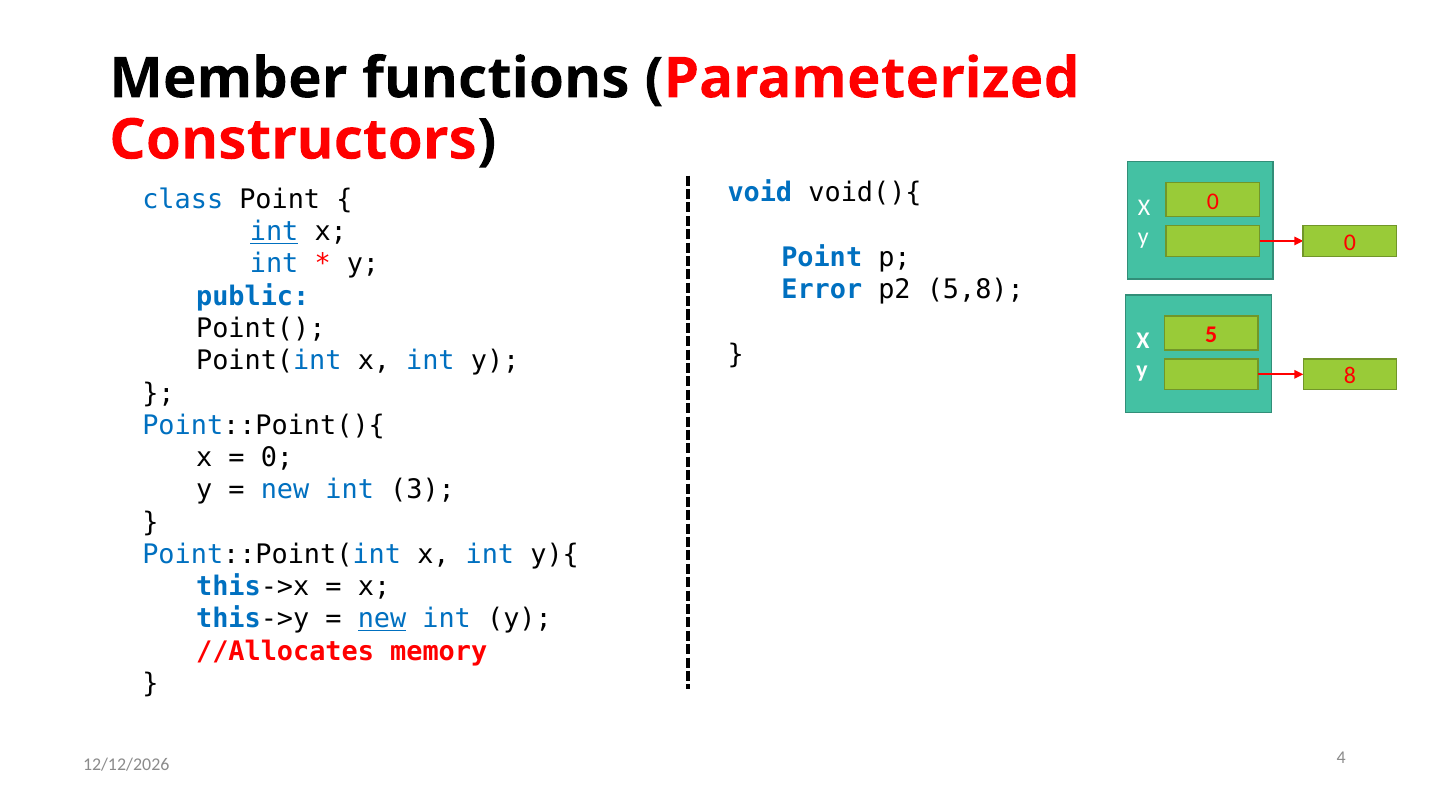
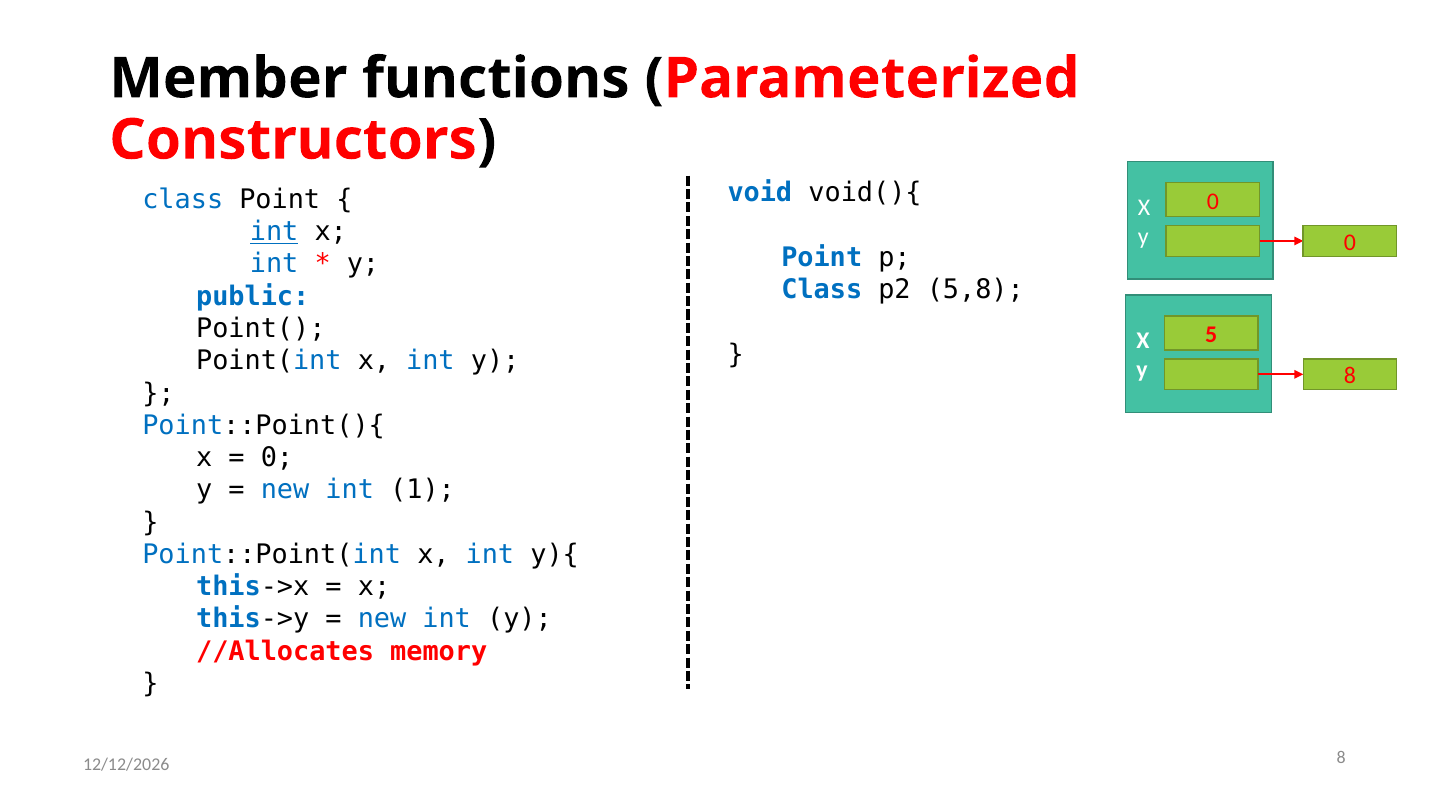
Error at (822, 289): Error -> Class
3: 3 -> 1
new at (382, 619) underline: present -> none
4 at (1341, 757): 4 -> 8
